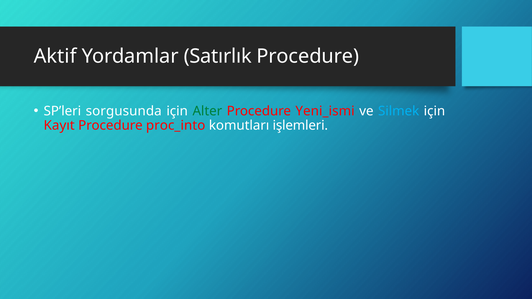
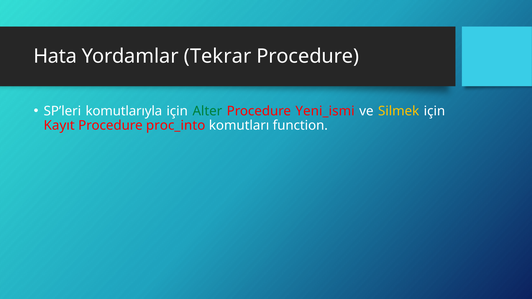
Aktif: Aktif -> Hata
Satırlık: Satırlık -> Tekrar
sorgusunda: sorgusunda -> komutlarıyla
Silmek colour: light blue -> yellow
işlemleri: işlemleri -> function
